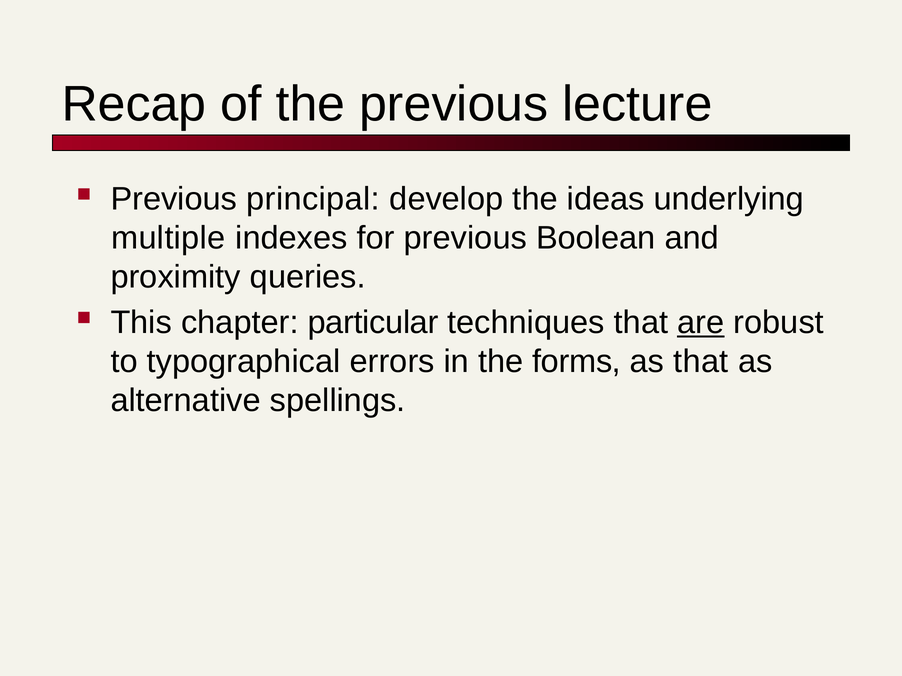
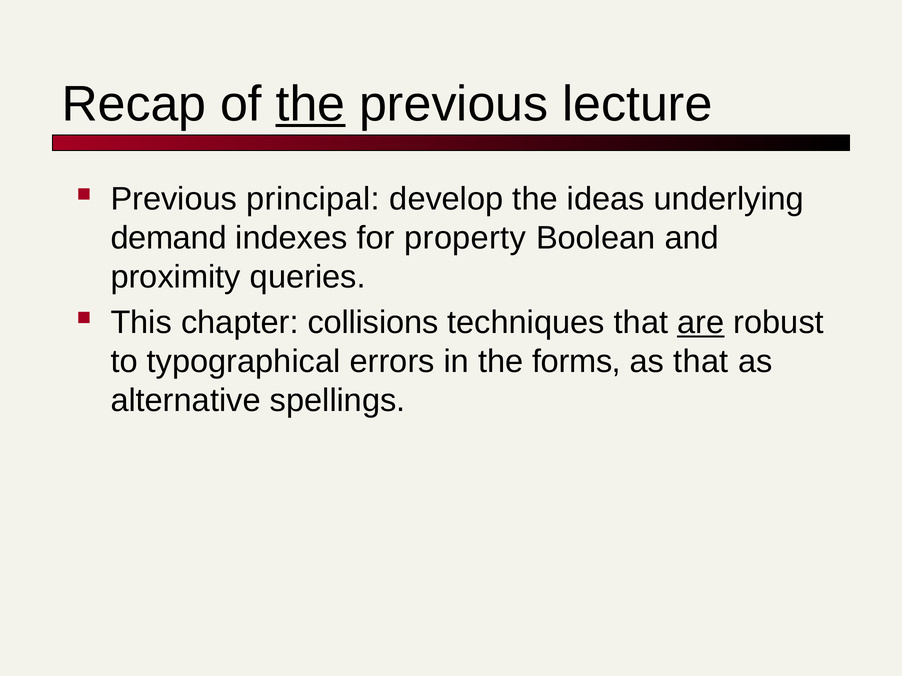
the at (311, 104) underline: none -> present
multiple: multiple -> demand
for previous: previous -> property
particular: particular -> collisions
